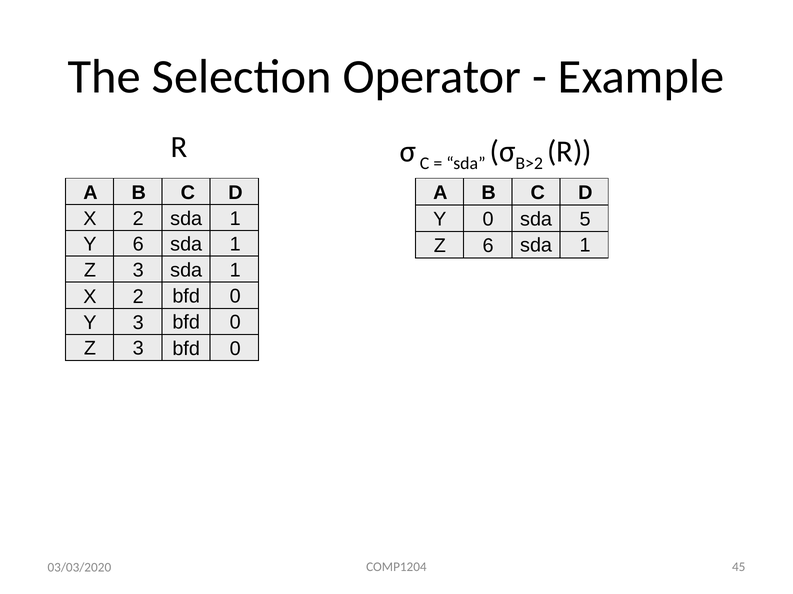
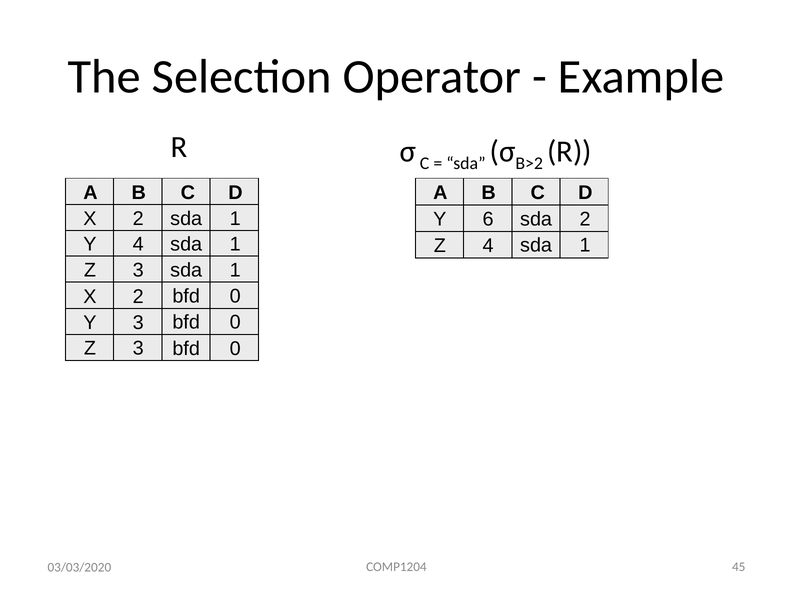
Y 0: 0 -> 6
sda 5: 5 -> 2
Y 6: 6 -> 4
Z 6: 6 -> 4
